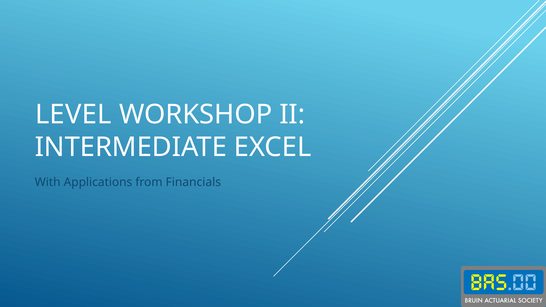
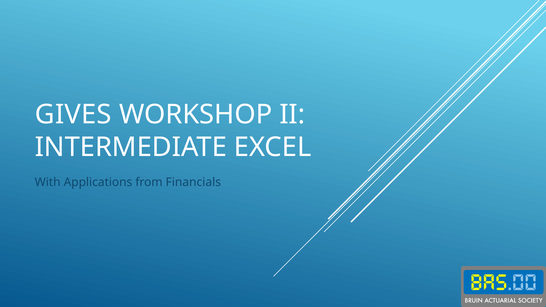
LEVEL: LEVEL -> GIVES
